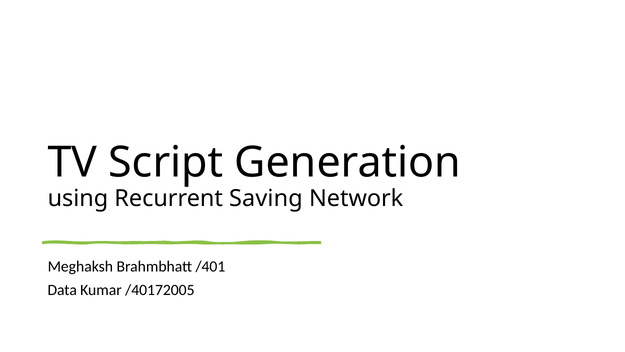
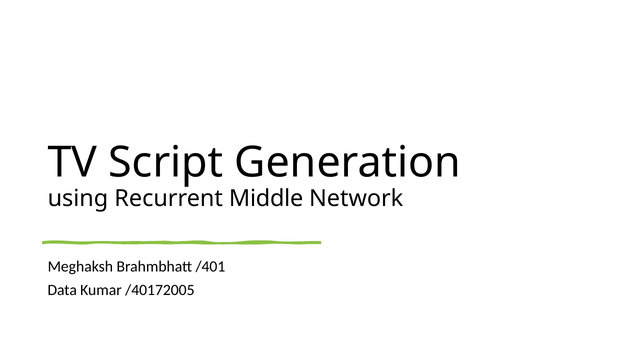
Saving: Saving -> Middle
